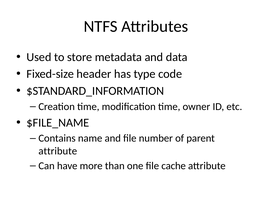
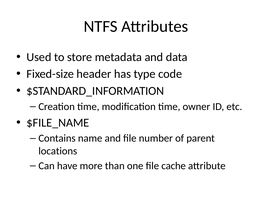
attribute at (58, 151): attribute -> locations
